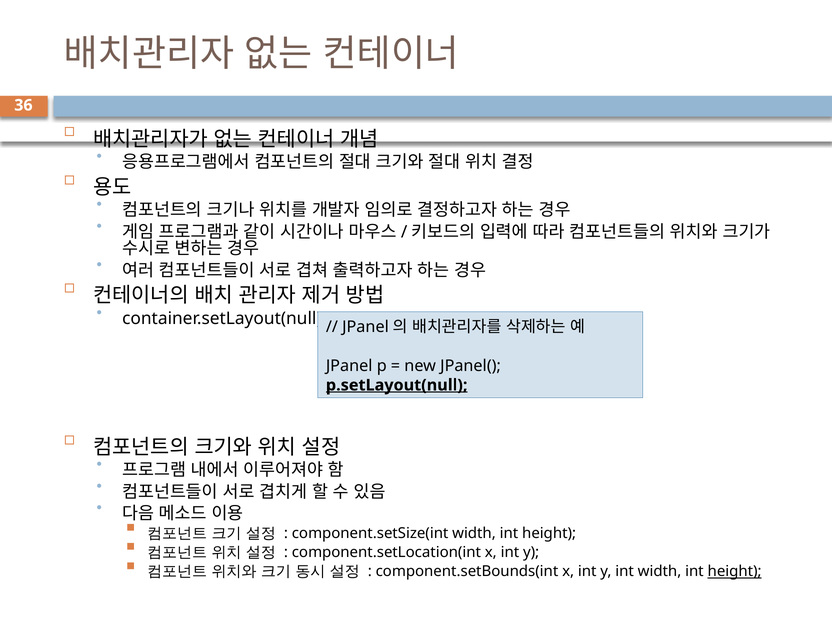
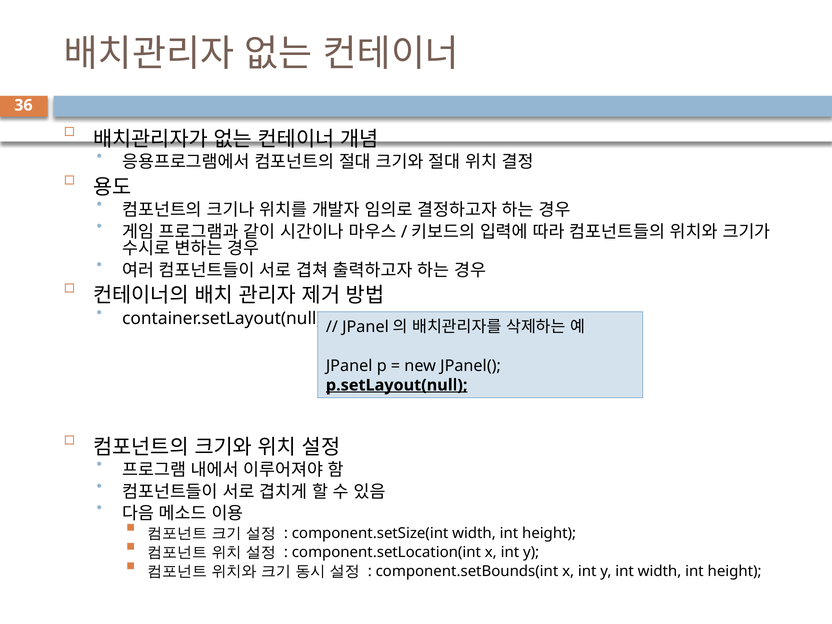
height at (735, 571) underline: present -> none
